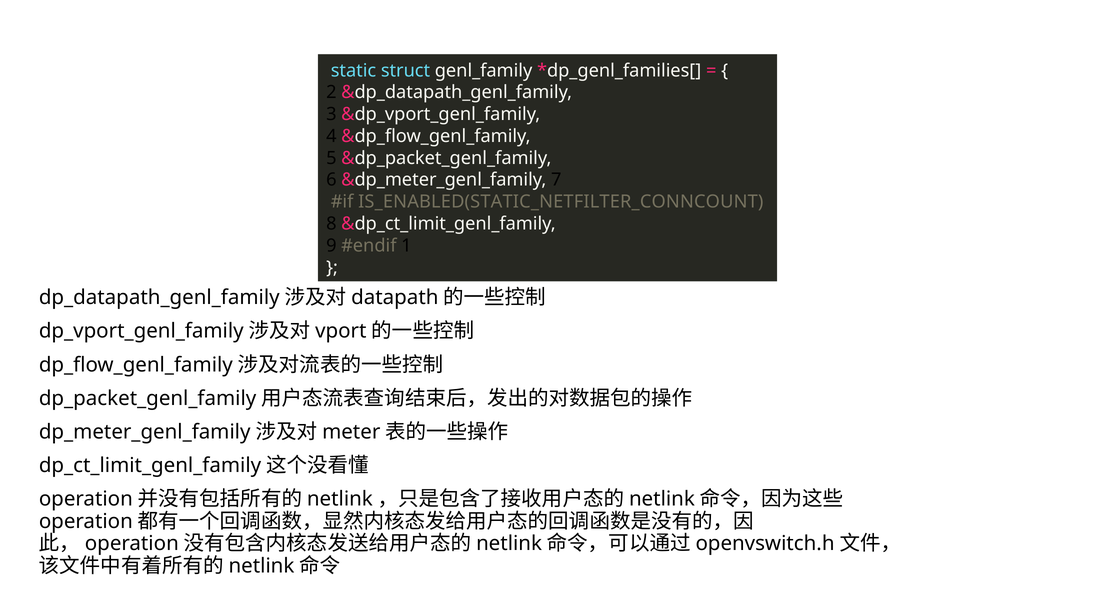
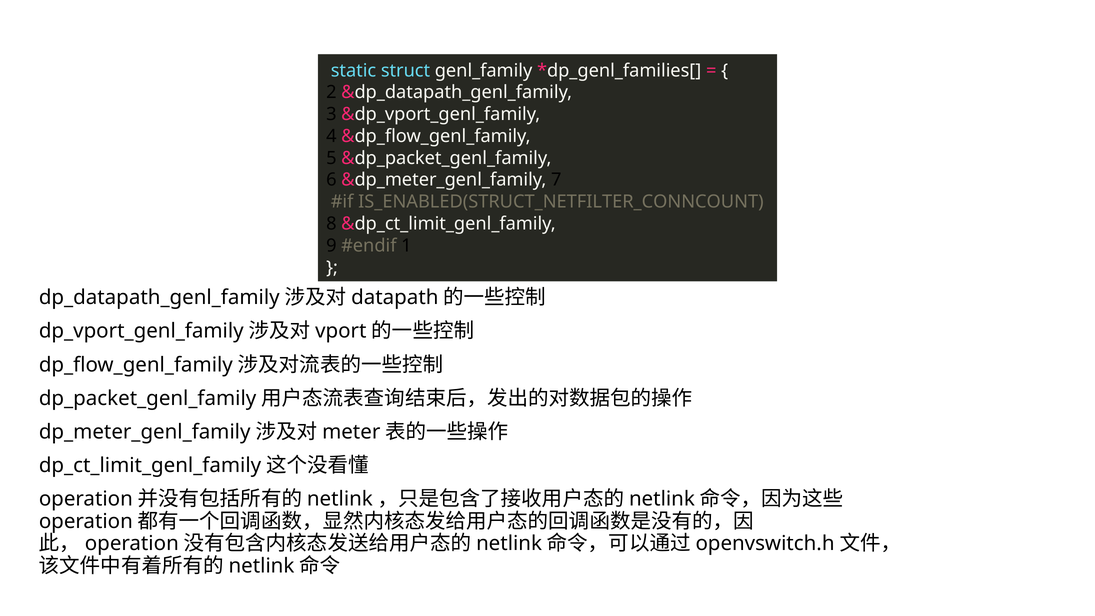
IS_ENABLED(STATIC_NETFILTER_CONNCOUNT: IS_ENABLED(STATIC_NETFILTER_CONNCOUNT -> IS_ENABLED(STRUCT_NETFILTER_CONNCOUNT
